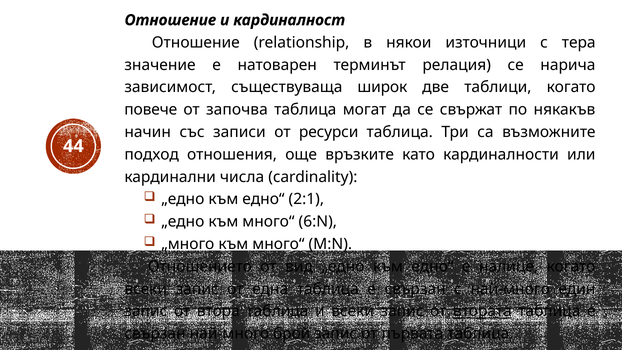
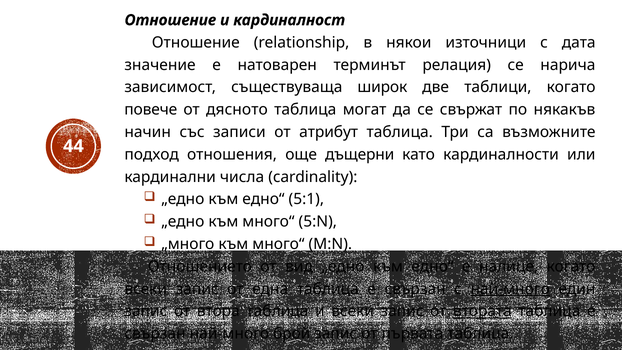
тера: тера -> дата
започва: започва -> дясното
ресурси: ресурси -> атрибут
връзките: връзките -> дъщерни
2:1: 2:1 -> 5:1
6:N: 6:N -> 5:N
най-много at (510, 289) underline: none -> present
